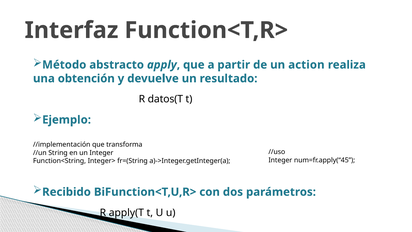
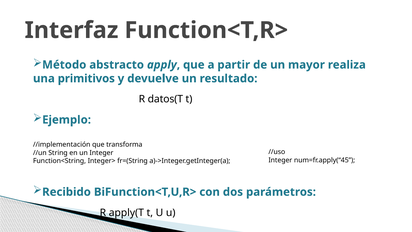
action: action -> mayor
obtención: obtención -> primitivos
